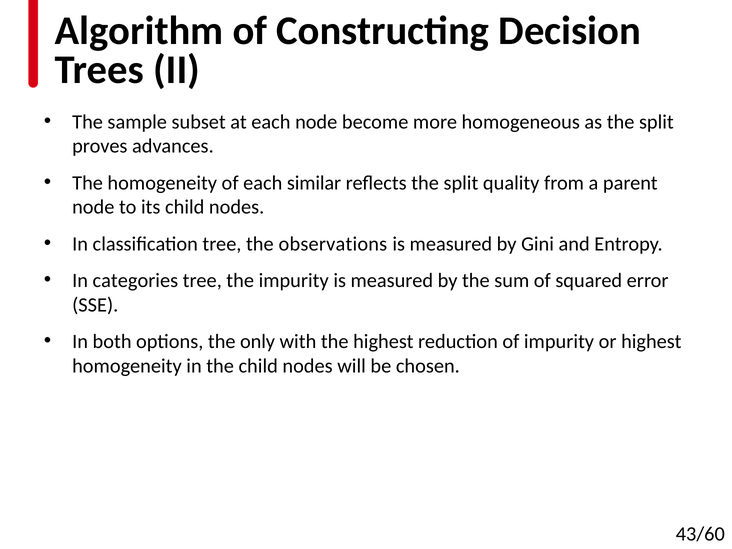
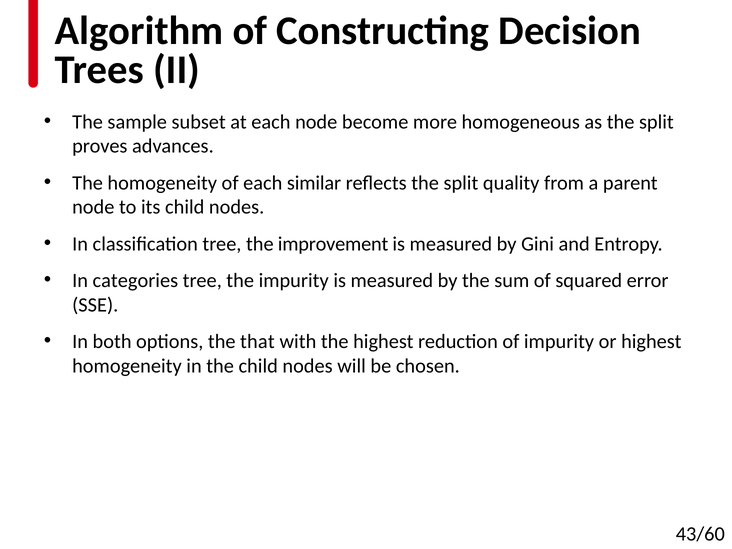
observations: observations -> improvement
only: only -> that
